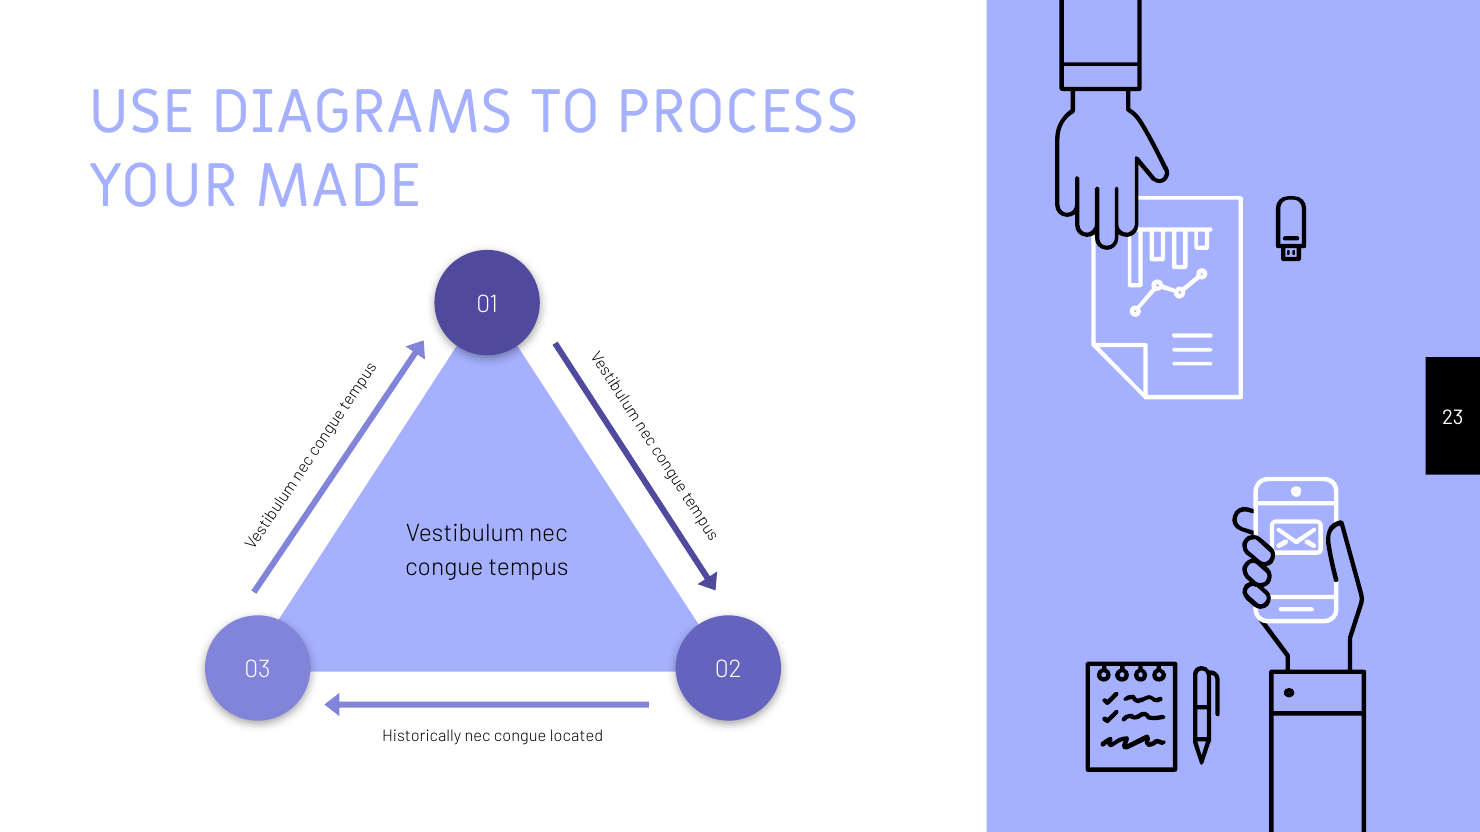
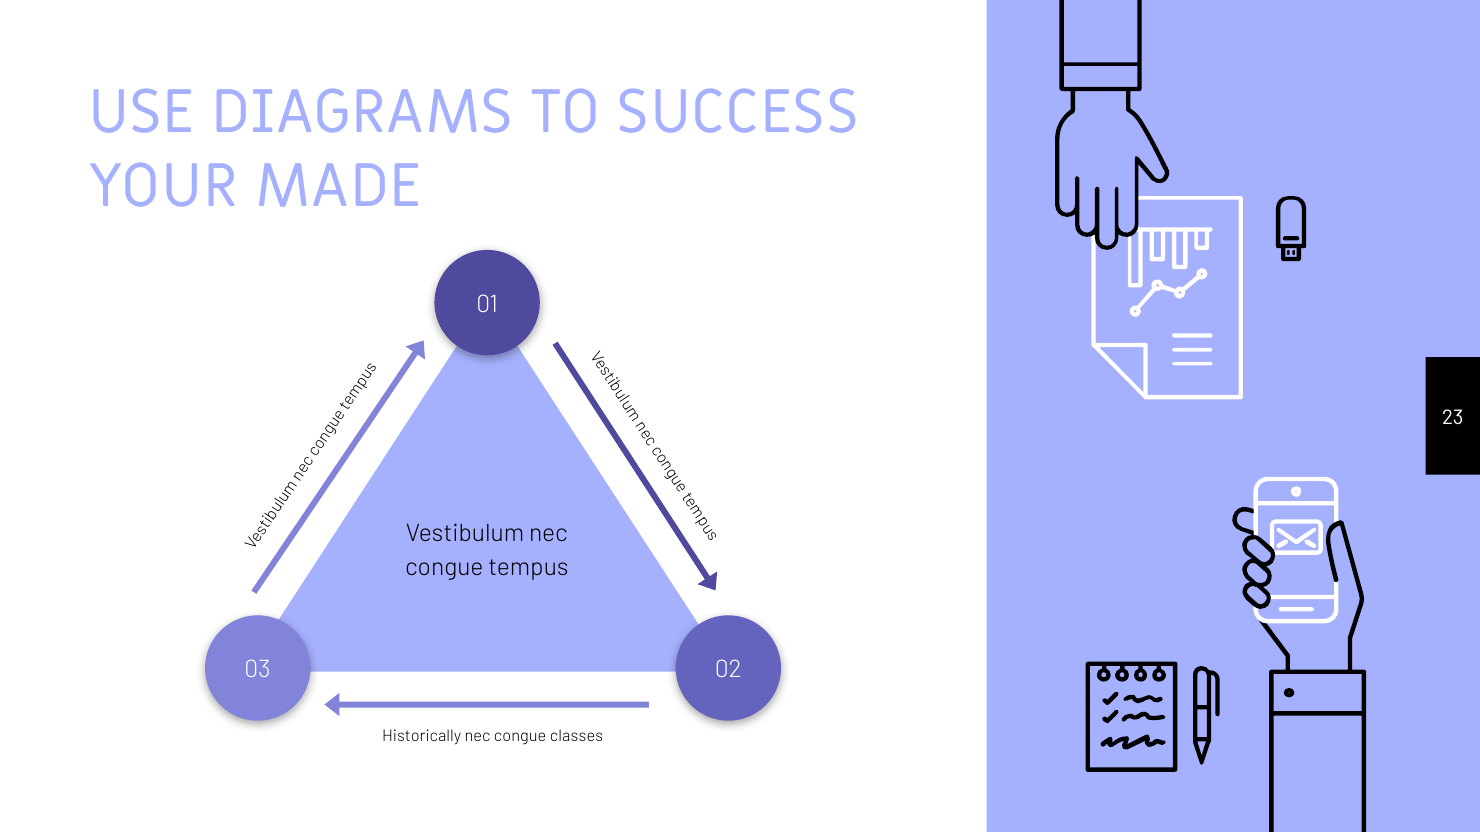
PROCESS: PROCESS -> SUCCESS
located: located -> classes
